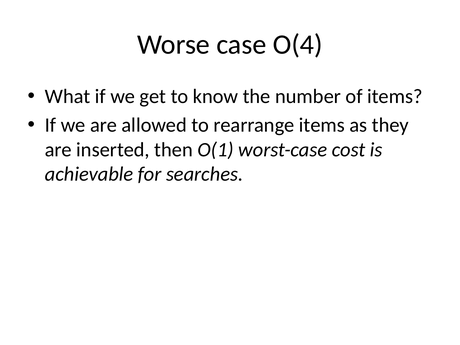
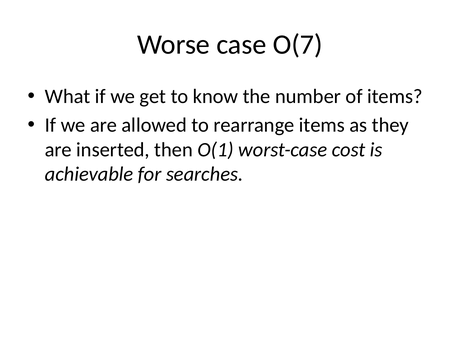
O(4: O(4 -> O(7
